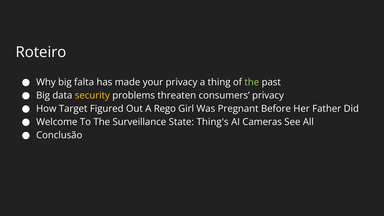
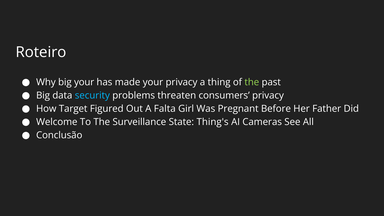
big falta: falta -> your
security colour: yellow -> light blue
Rego: Rego -> Falta
